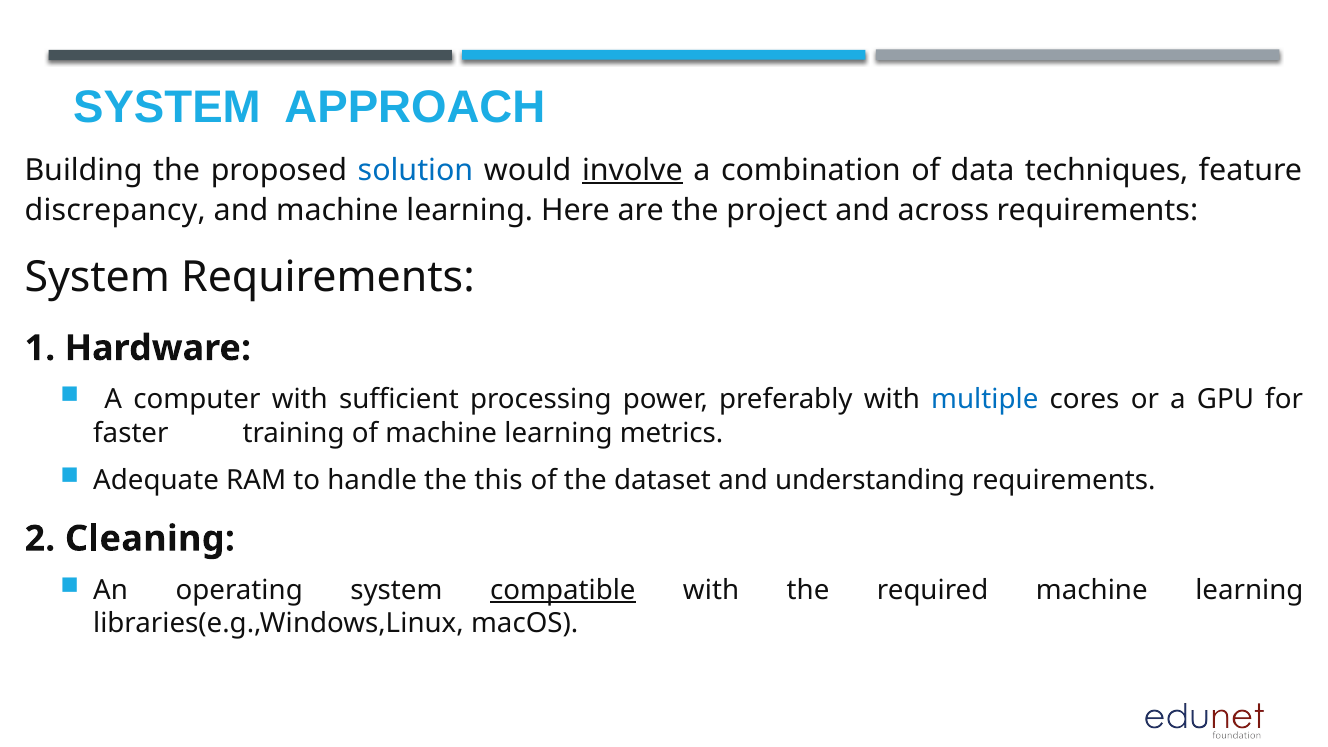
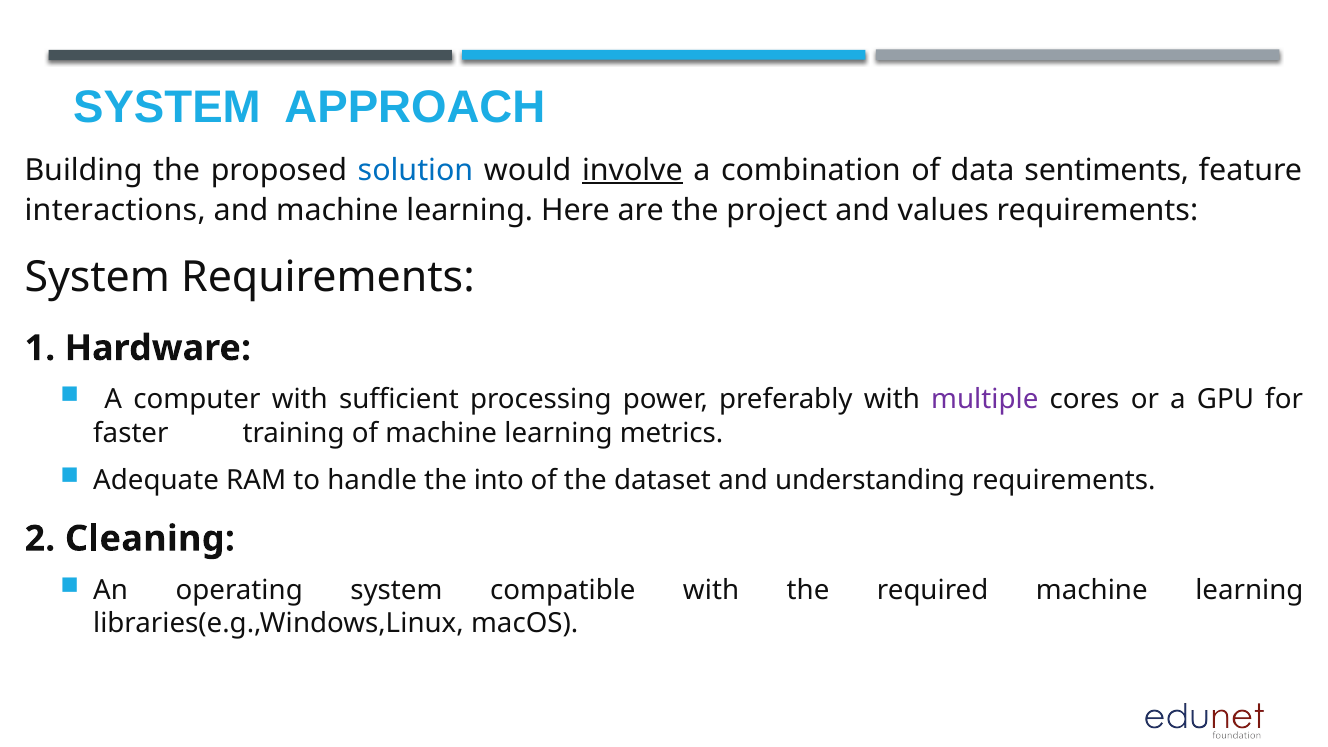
techniques: techniques -> sentiments
discrepancy: discrepancy -> interactions
across: across -> values
multiple colour: blue -> purple
this: this -> into
compatible underline: present -> none
